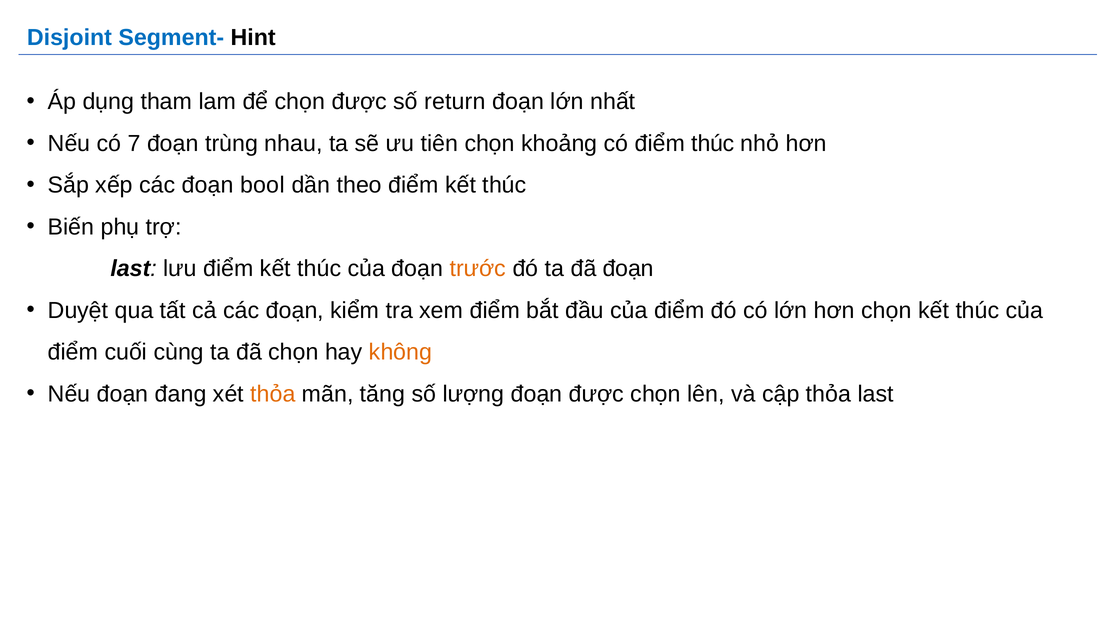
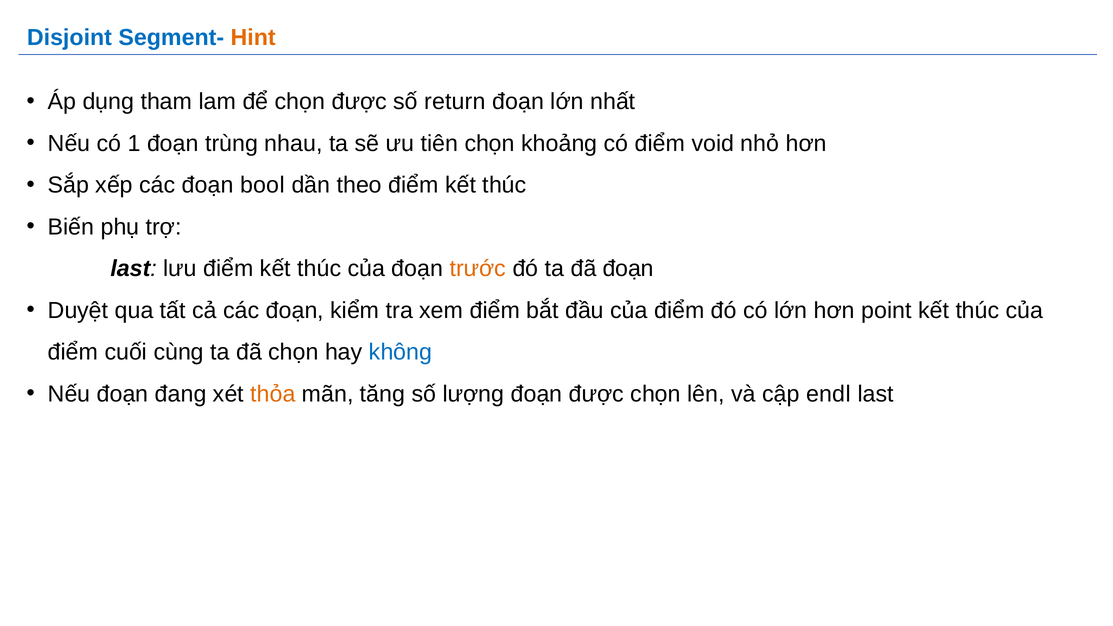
Hint colour: black -> orange
7: 7 -> 1
điểm thúc: thúc -> void
hơn chọn: chọn -> point
không colour: orange -> blue
cập thỏa: thỏa -> endl
